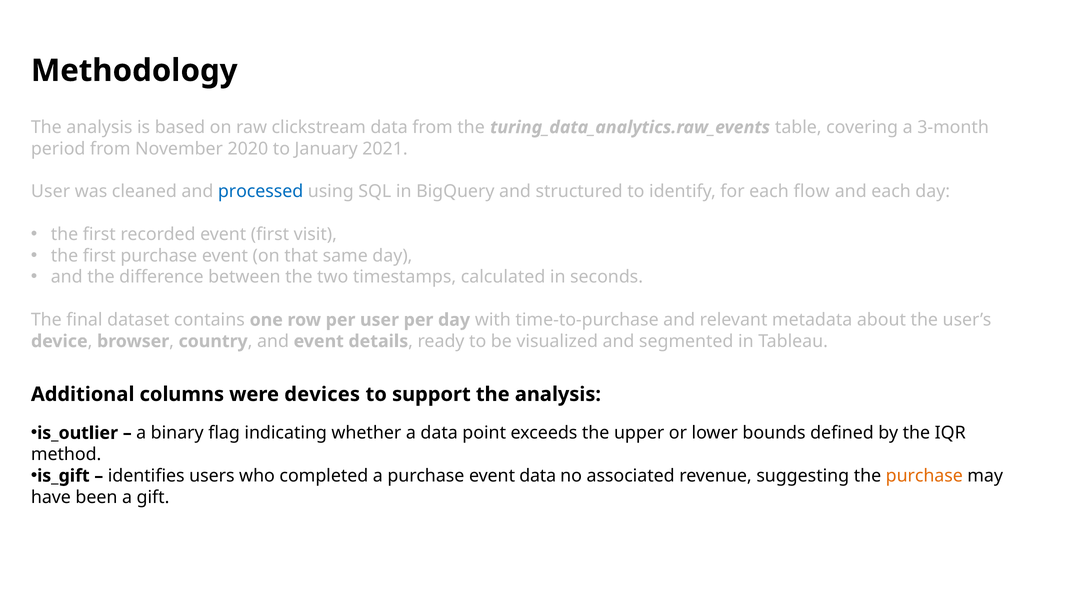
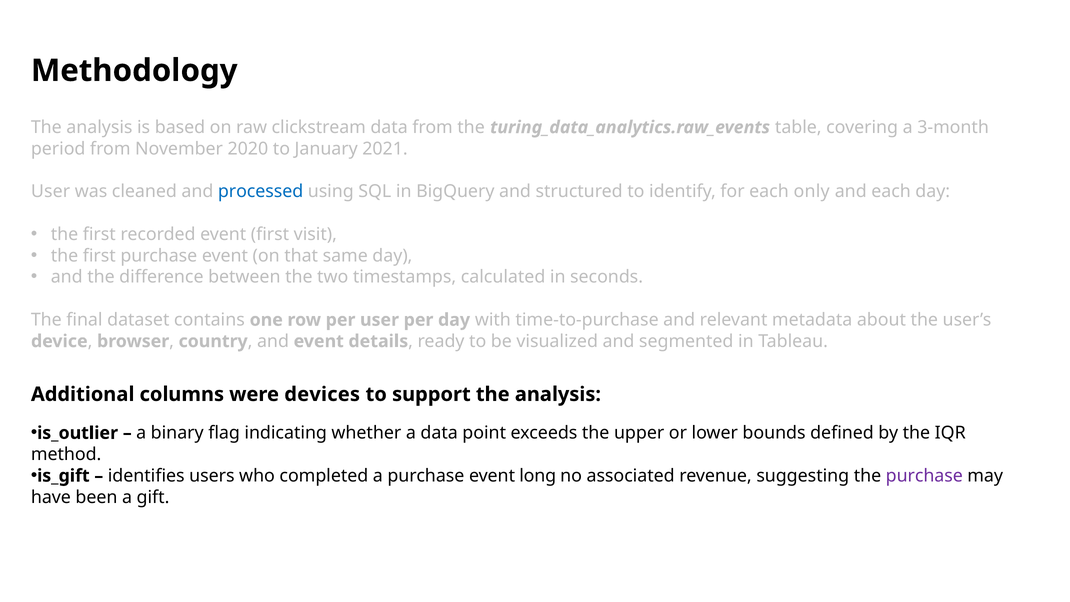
flow: flow -> only
event data: data -> long
purchase at (924, 476) colour: orange -> purple
